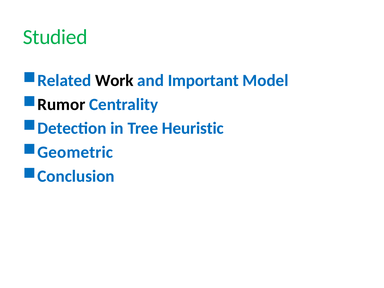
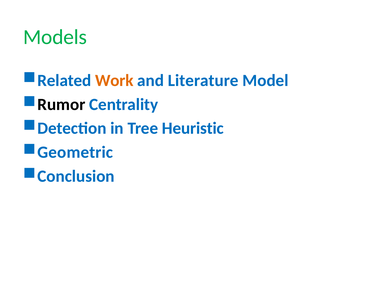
Studied: Studied -> Models
Work colour: black -> orange
Important: Important -> Literature
